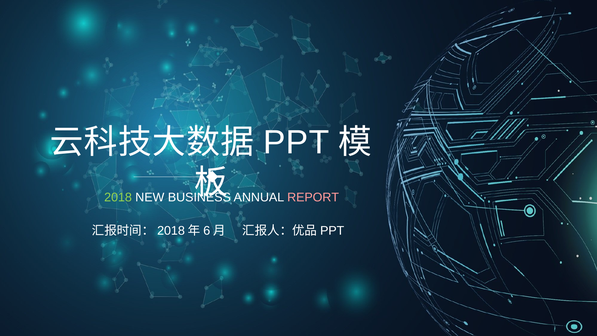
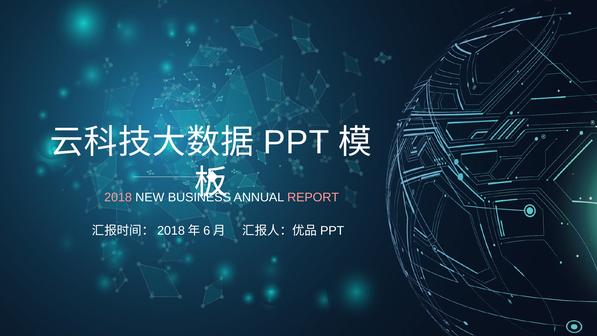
2018 colour: light green -> pink
